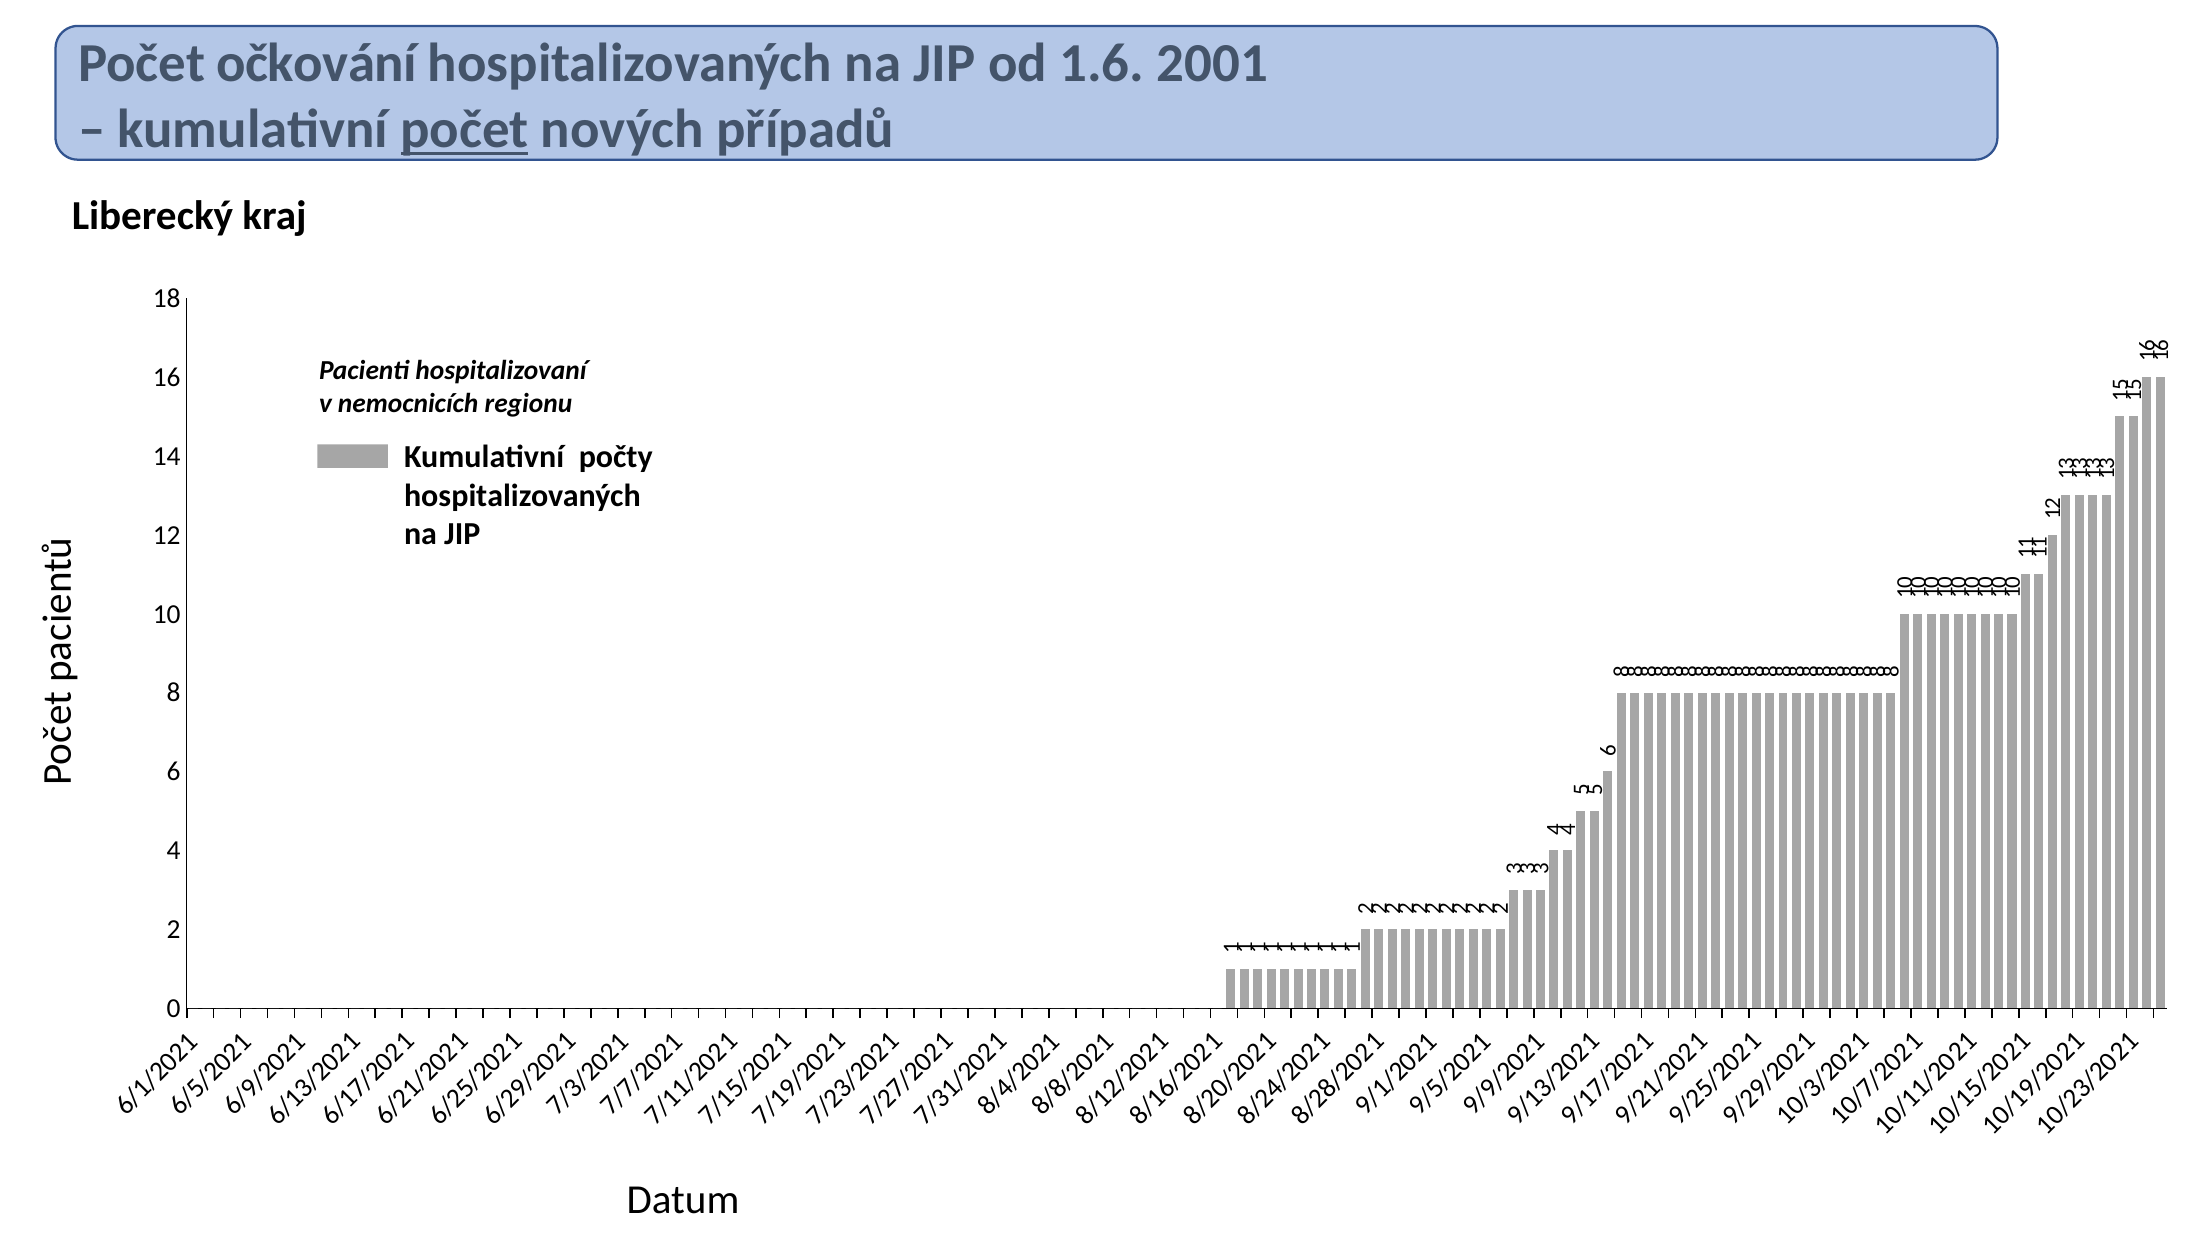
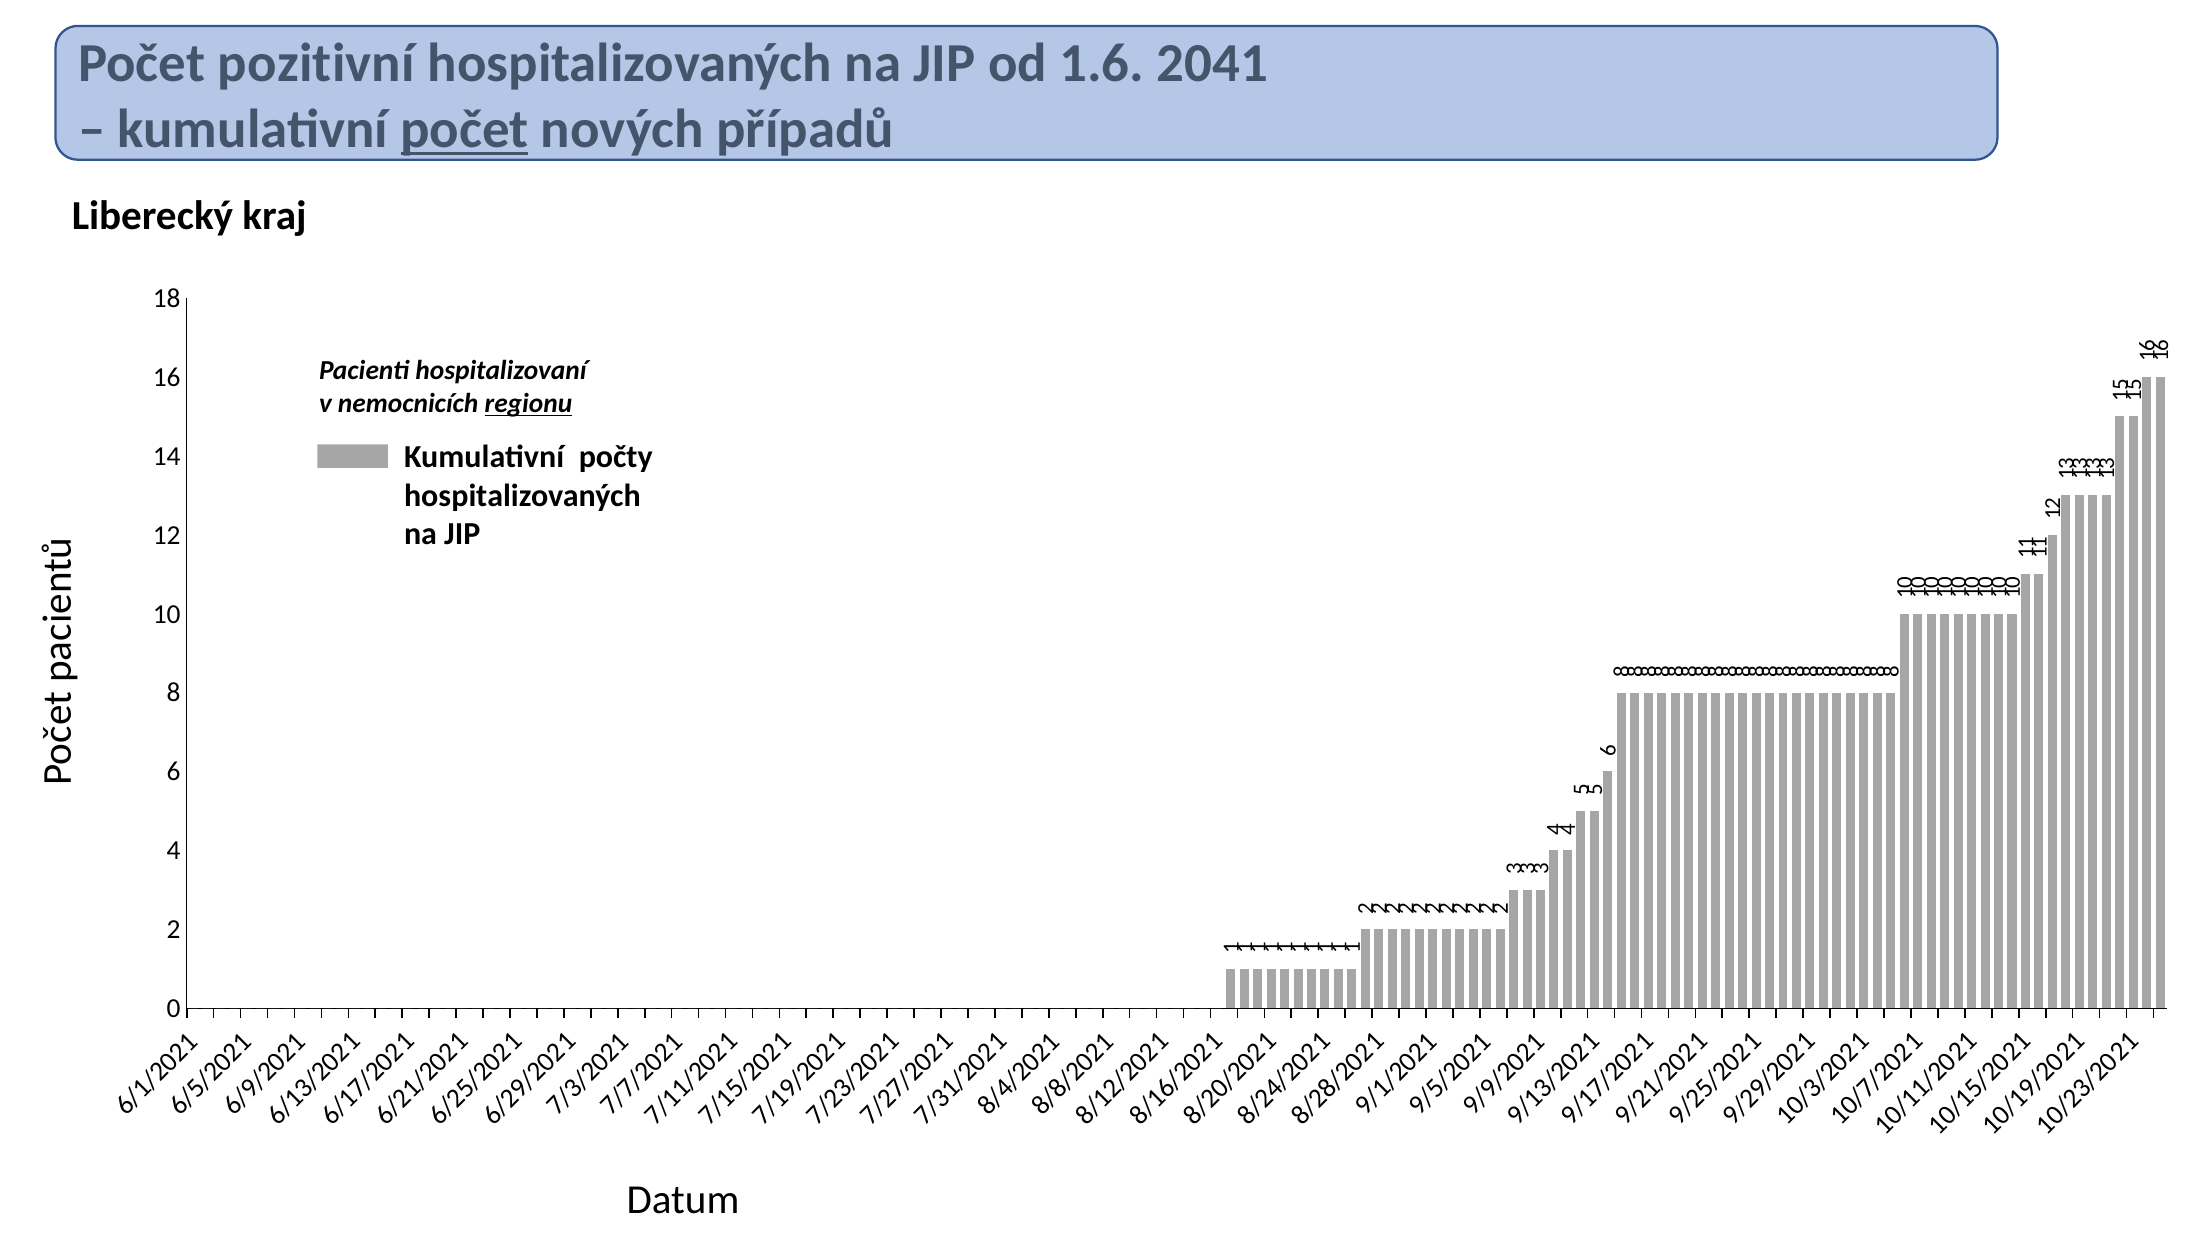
očkování: očkování -> pozitivní
2001: 2001 -> 2041
regionu underline: none -> present
